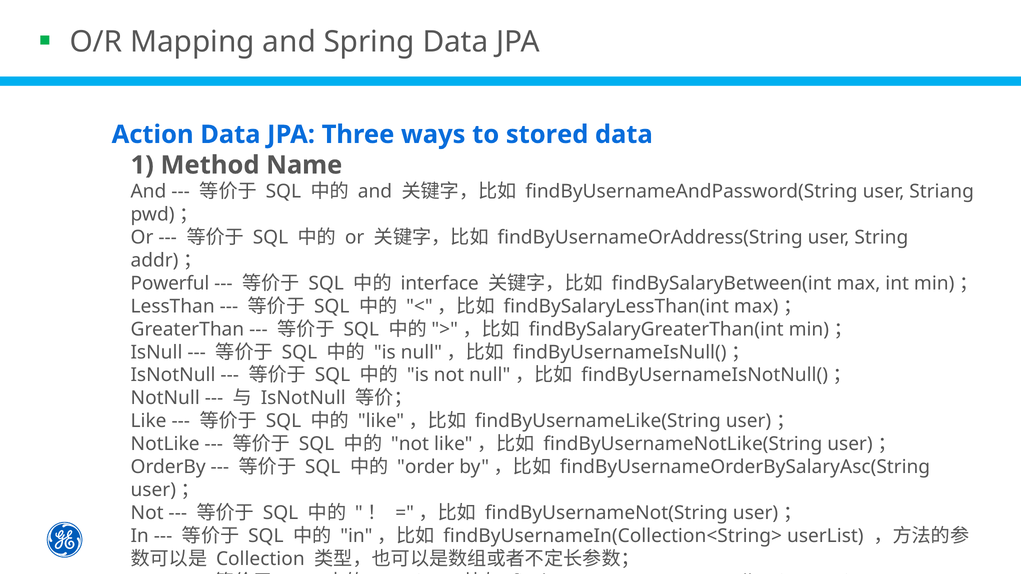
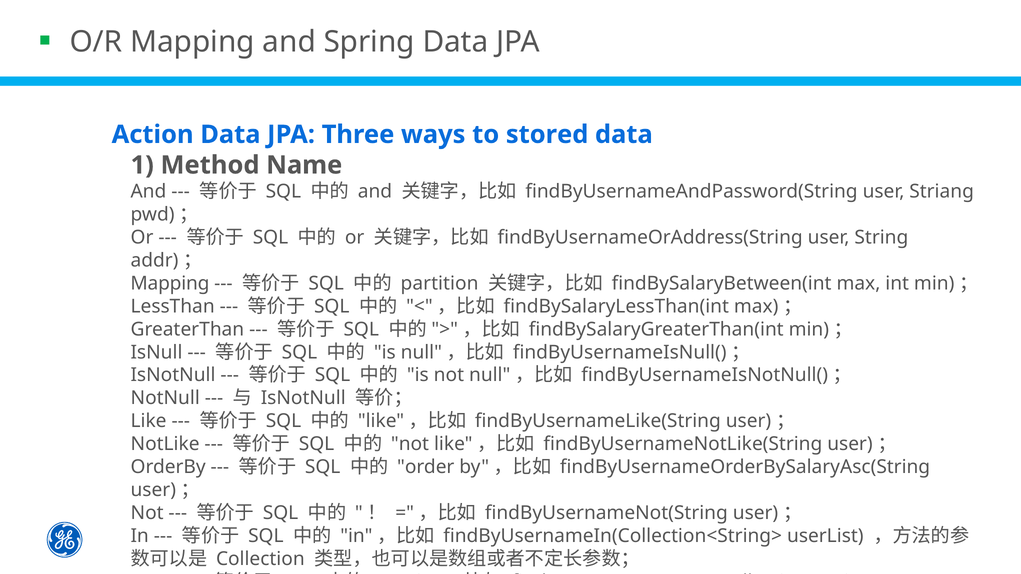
Powerful at (170, 284): Powerful -> Mapping
interface: interface -> partition
